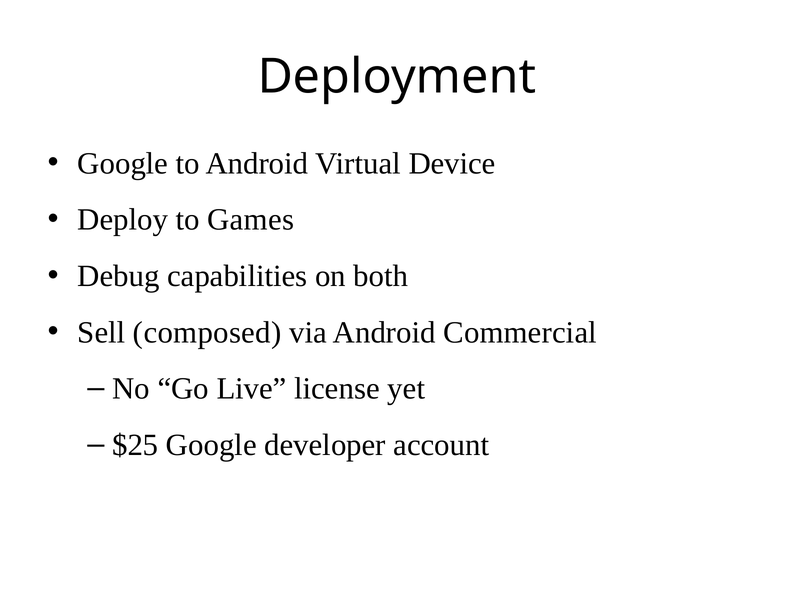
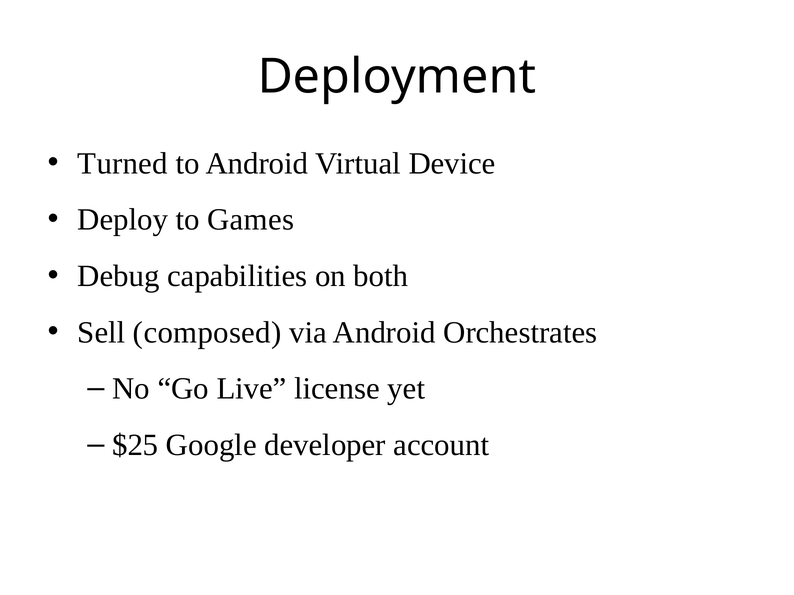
Google at (123, 164): Google -> Turned
Commercial: Commercial -> Orchestrates
